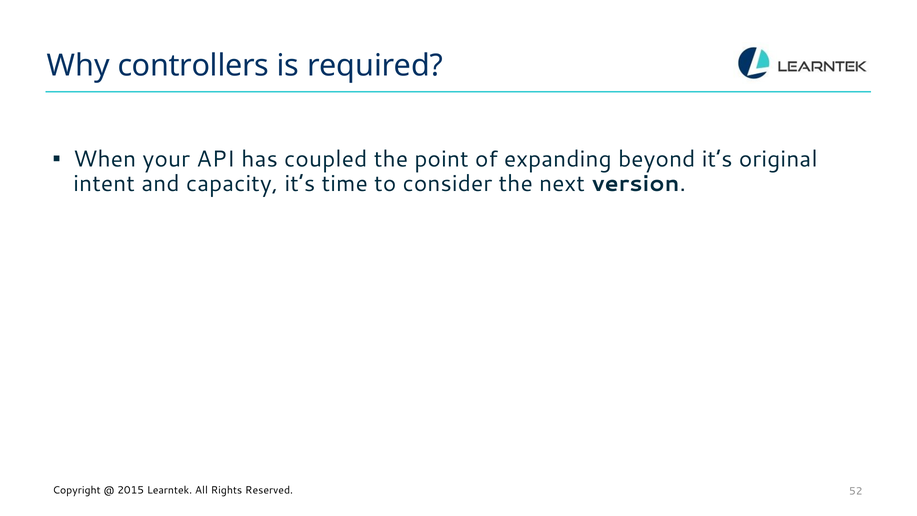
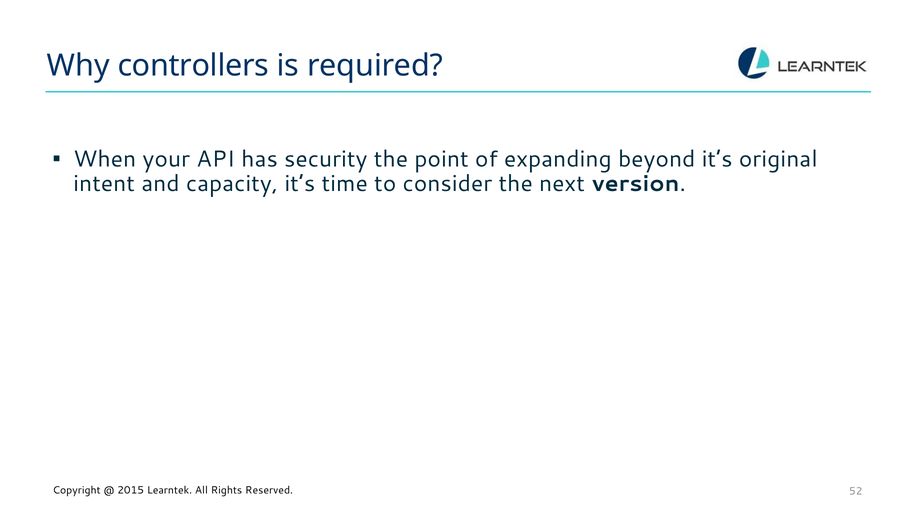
coupled: coupled -> security
